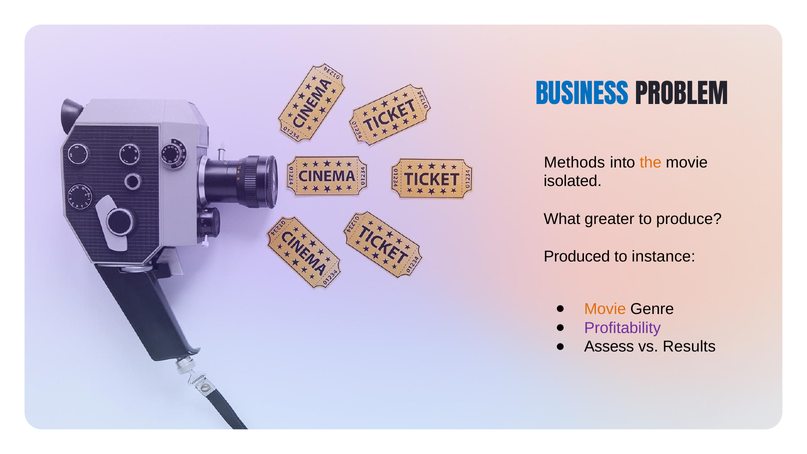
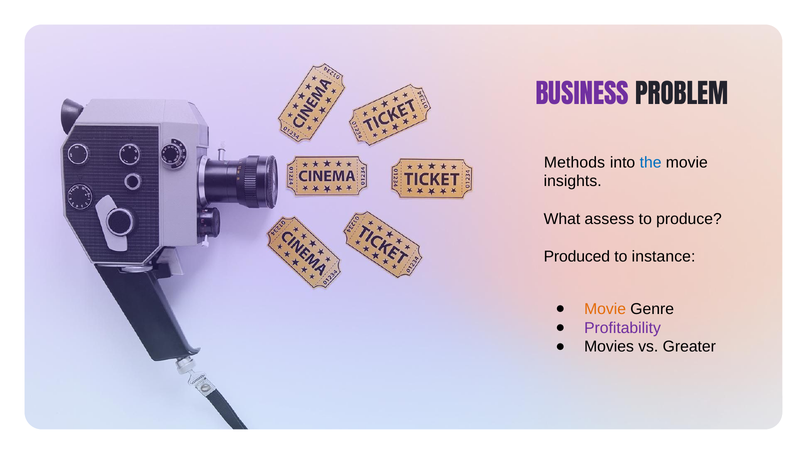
BUSINESS colour: blue -> purple
the colour: orange -> blue
isolated: isolated -> insights
greater: greater -> assess
Assess: Assess -> Movies
Results: Results -> Greater
